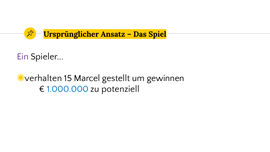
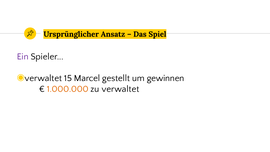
verhalten at (43, 78): verhalten -> verwaltet
1.000.000 colour: blue -> orange
zu potenziell: potenziell -> verwaltet
